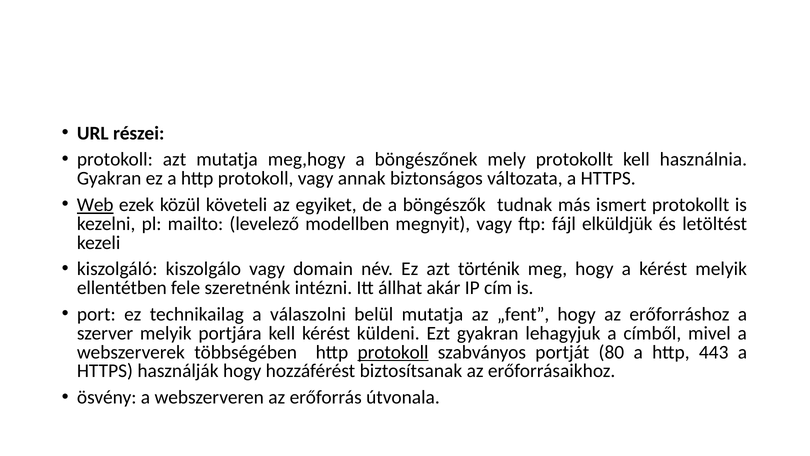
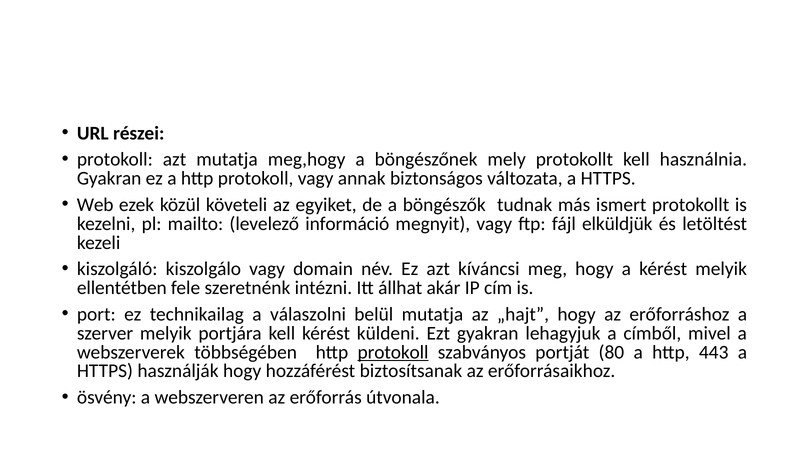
Web underline: present -> none
modellben: modellben -> információ
történik: történik -> kíváncsi
„fent: „fent -> „hajt
